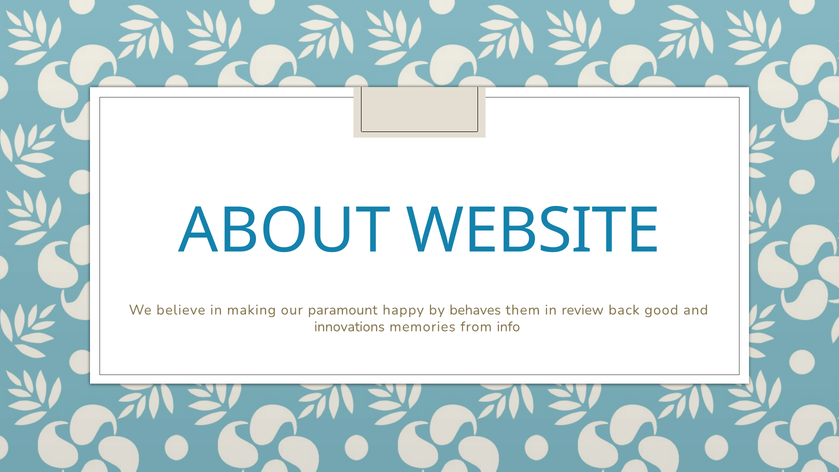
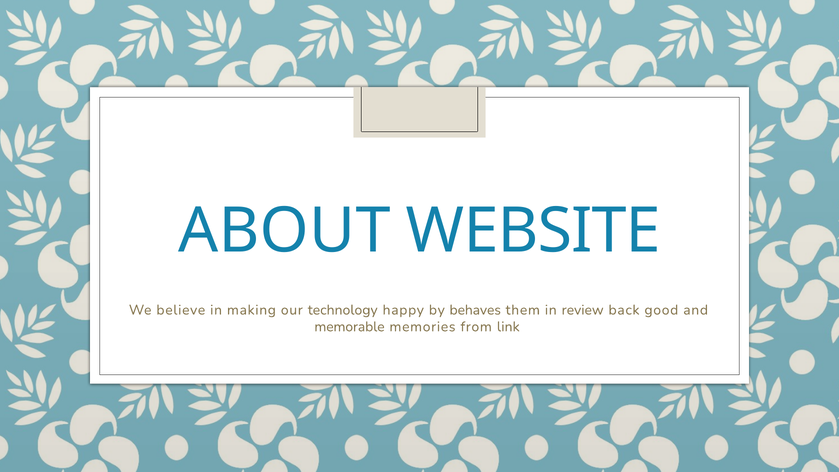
paramount: paramount -> technology
innovations: innovations -> memorable
info: info -> link
